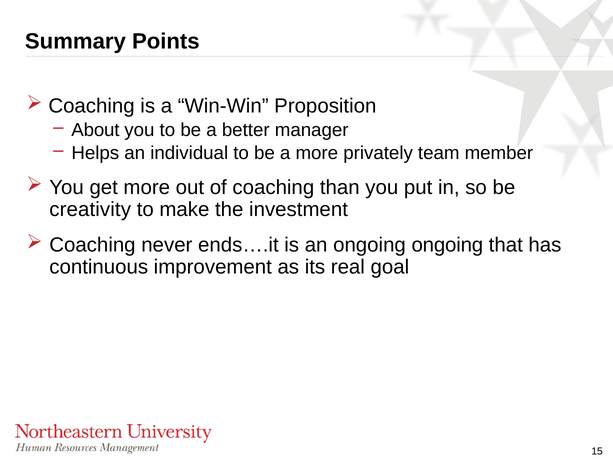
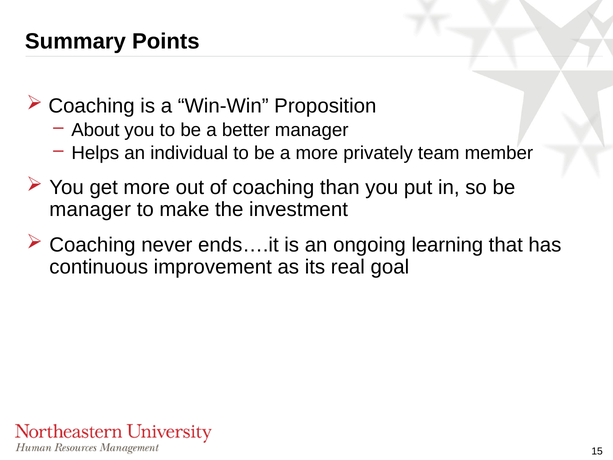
creativity at (90, 209): creativity -> manager
ongoing ongoing: ongoing -> learning
